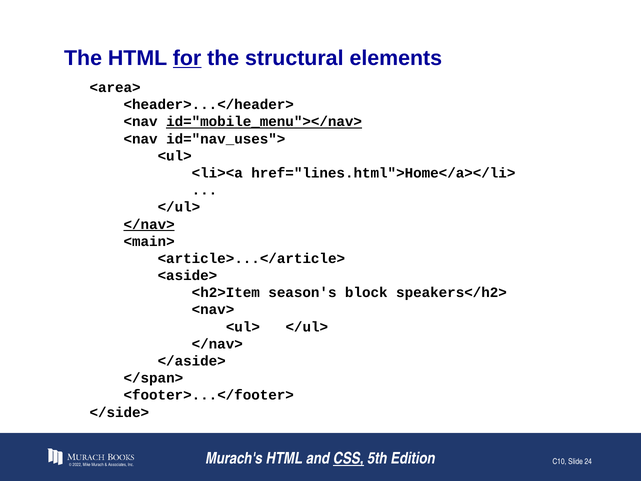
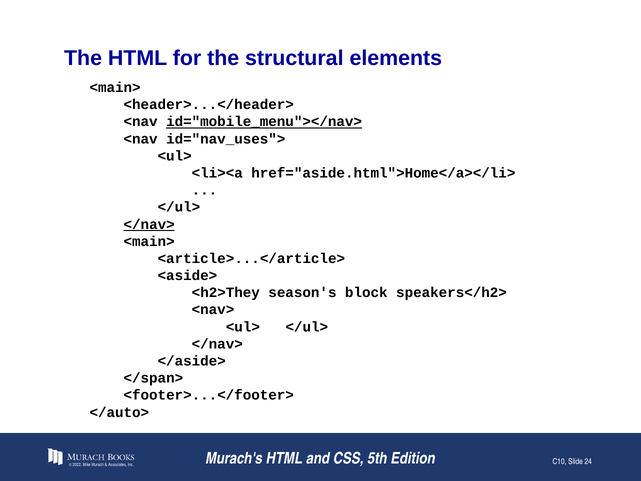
for underline: present -> none
<area> at (115, 88): <area> -> <main>
href="lines.html">Home</a></li>: href="lines.html">Home</a></li> -> href="aside.html">Home</a></li>
<h2>Item: <h2>Item -> <h2>They
</side>: </side> -> </auto>
CSS underline: present -> none
